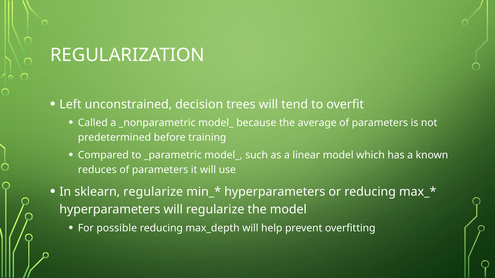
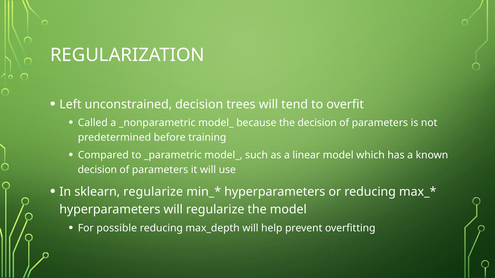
the average: average -> decision
reduces at (97, 170): reduces -> decision
